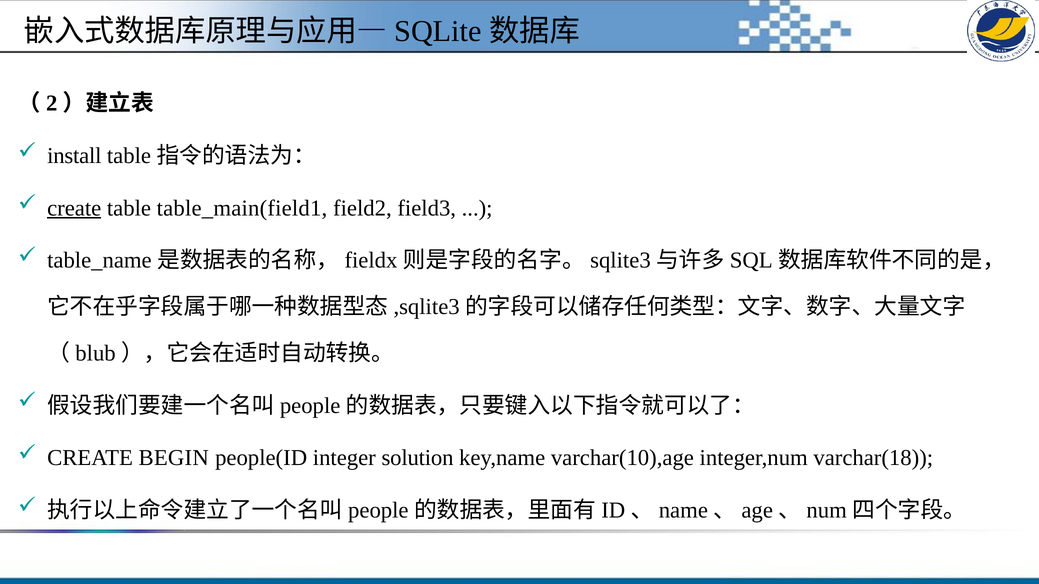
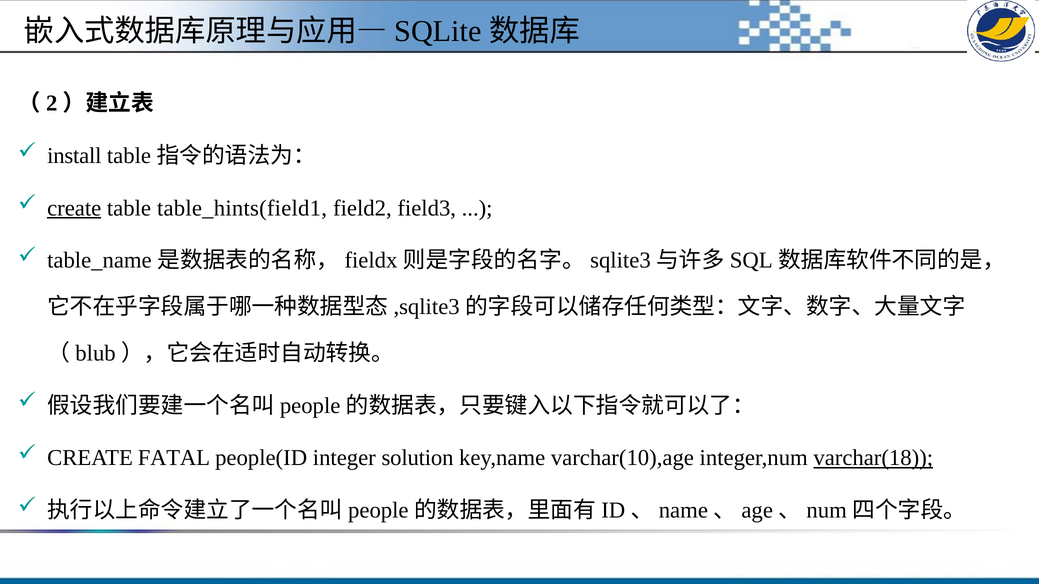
table_main(field1: table_main(field1 -> table_hints(field1
BEGIN: BEGIN -> FATAL
varchar(18 underline: none -> present
